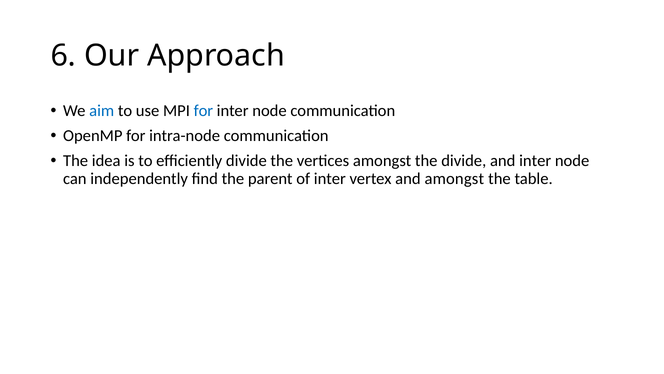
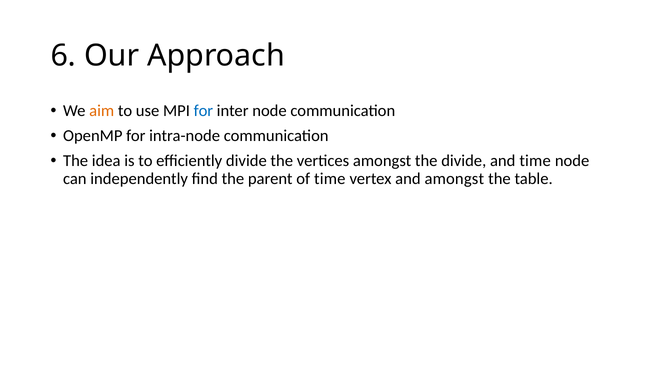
aim colour: blue -> orange
and inter: inter -> time
of inter: inter -> time
